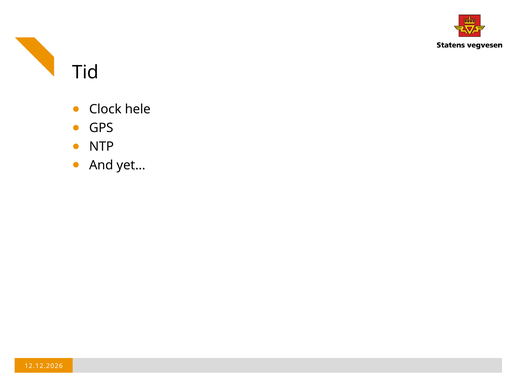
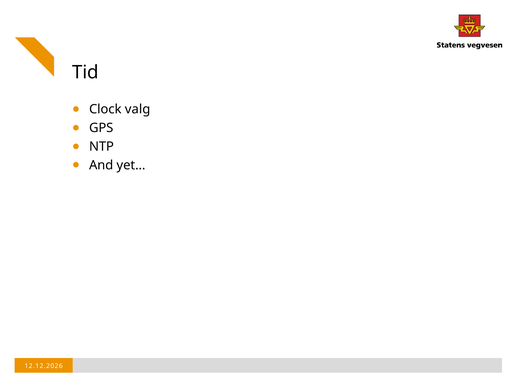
hele: hele -> valg
